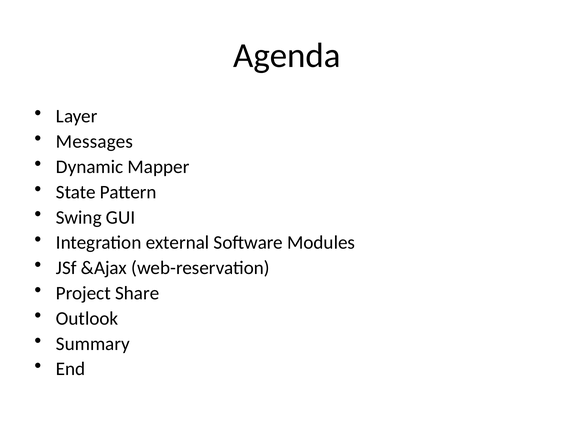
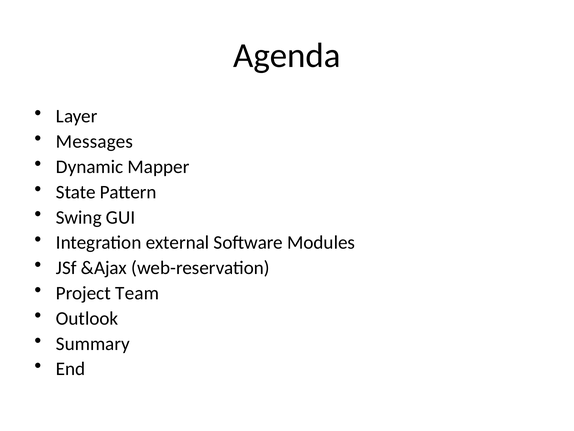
Share: Share -> Team
